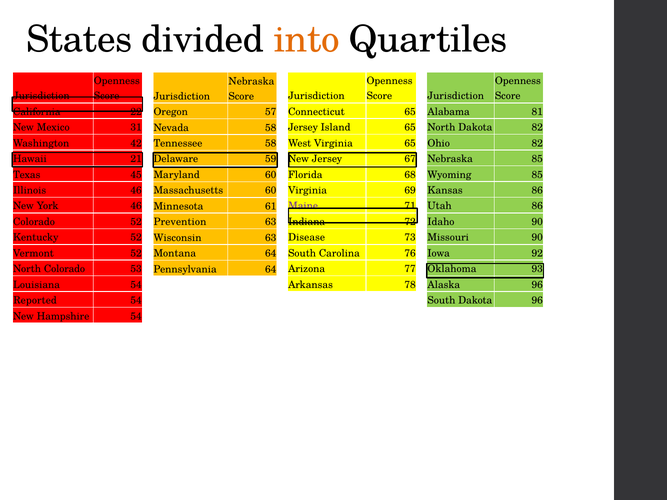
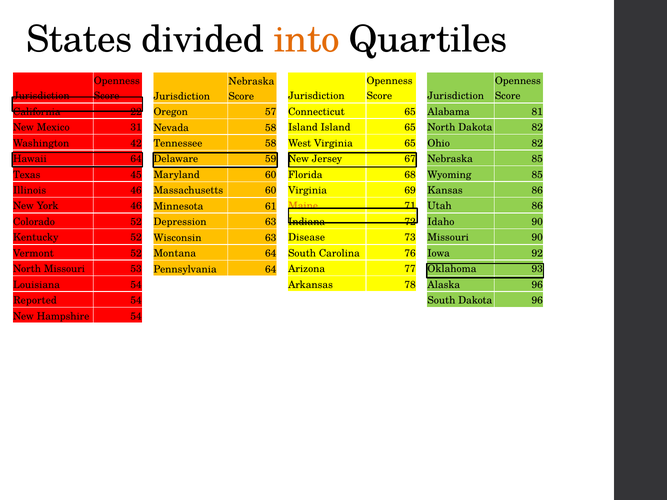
Jersey at (303, 128): Jersey -> Island
Hawaii 21: 21 -> 64
Maine colour: purple -> orange
Prevention: Prevention -> Depression
North Colorado: Colorado -> Missouri
